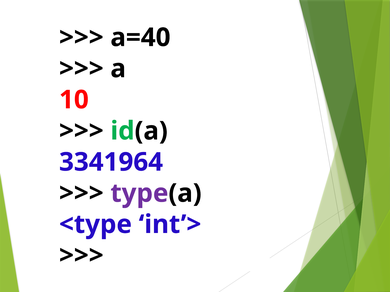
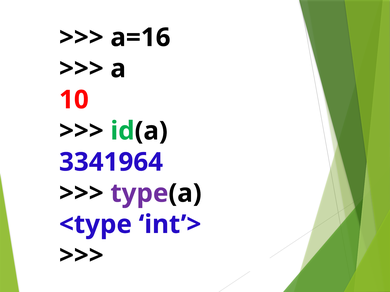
a=40: a=40 -> a=16
